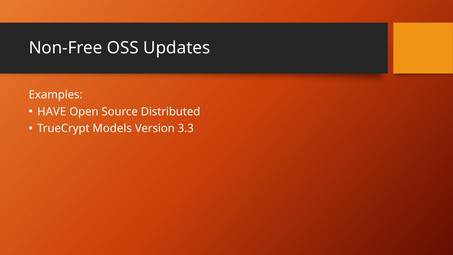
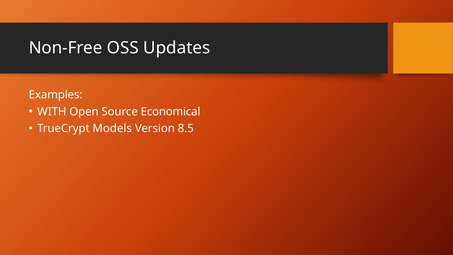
HAVE: HAVE -> WITH
Distributed: Distributed -> Economical
3.3: 3.3 -> 8.5
